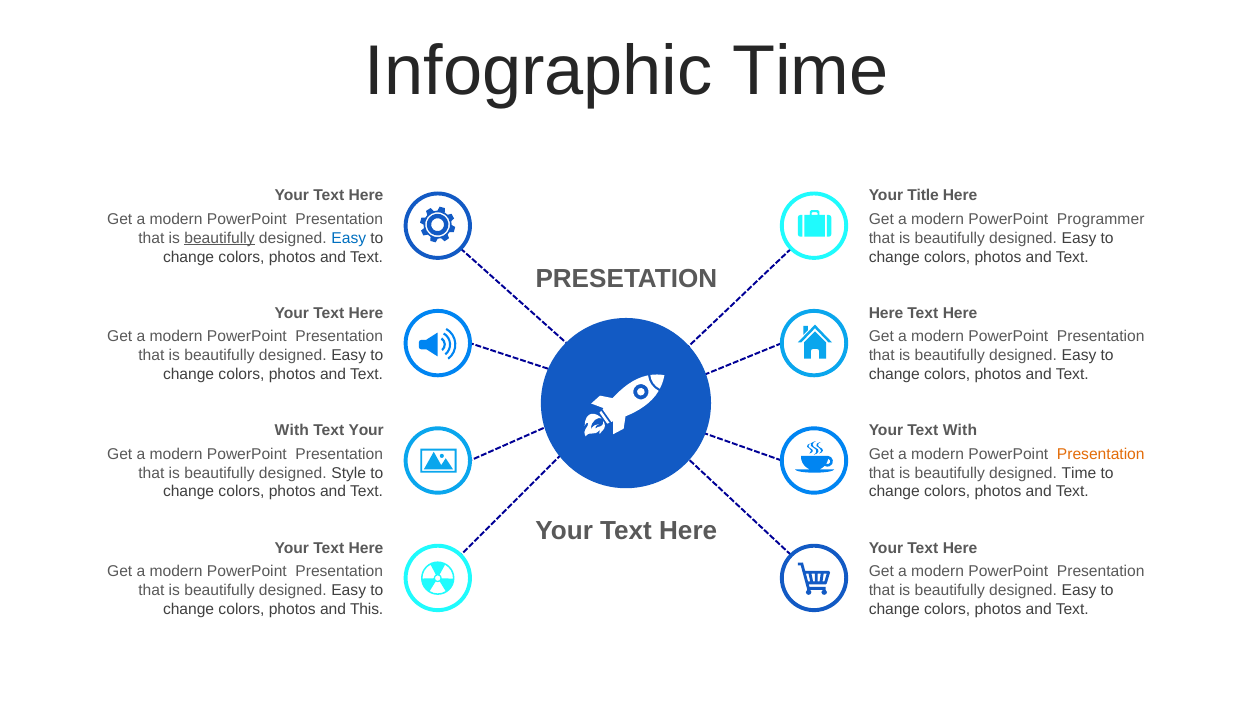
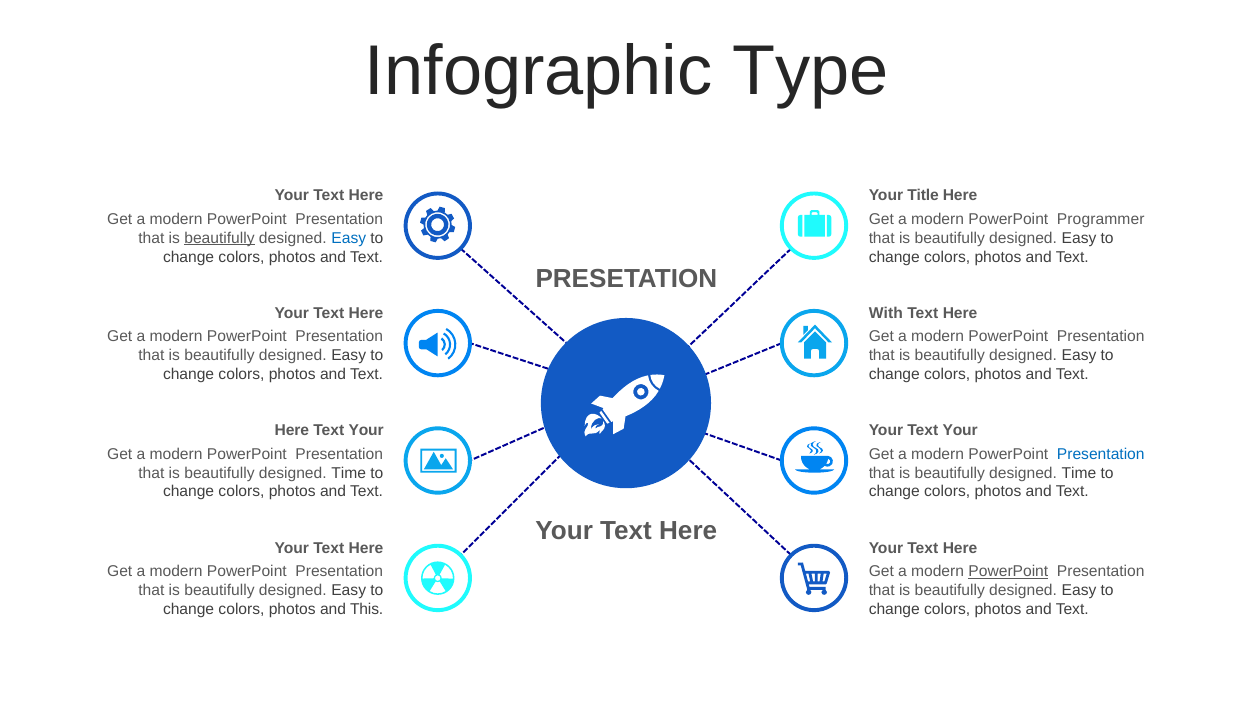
Infographic Time: Time -> Type
Here at (886, 313): Here -> With
With at (292, 430): With -> Here
Your Text With: With -> Your
Presentation at (1101, 454) colour: orange -> blue
Style at (349, 473): Style -> Time
PowerPoint at (1008, 571) underline: none -> present
